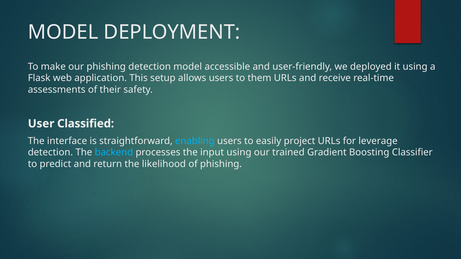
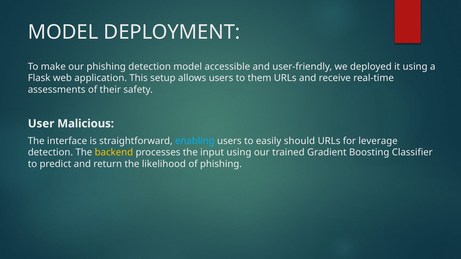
Classified: Classified -> Malicious
project: project -> should
backend colour: light blue -> yellow
